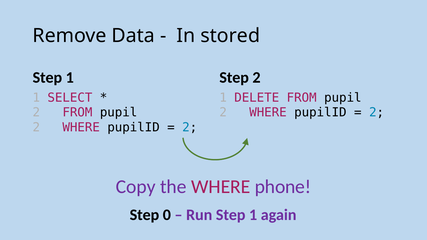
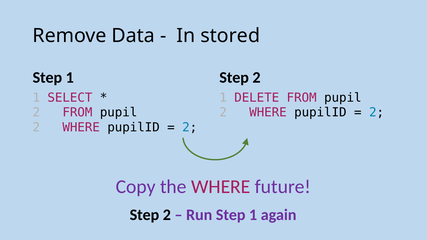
phone: phone -> future
0 at (167, 215): 0 -> 2
